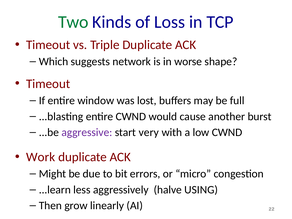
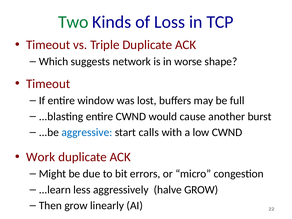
aggressive colour: purple -> blue
very: very -> calls
halve USING: USING -> GROW
